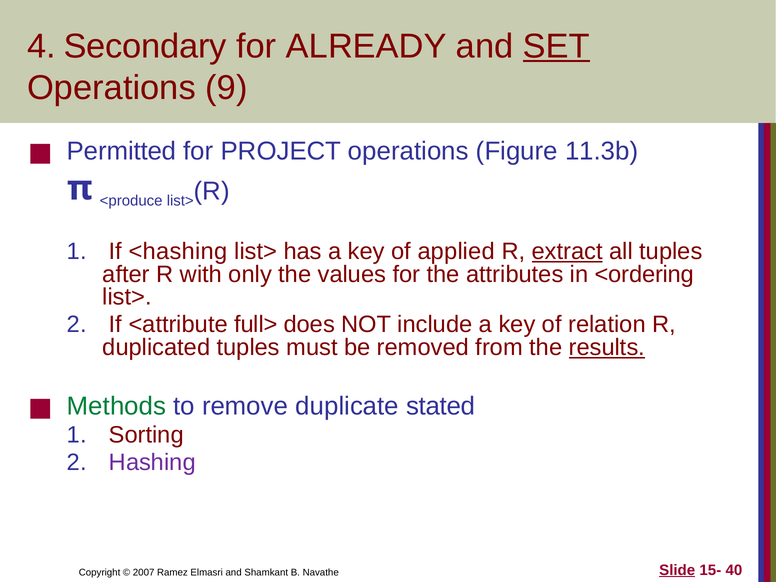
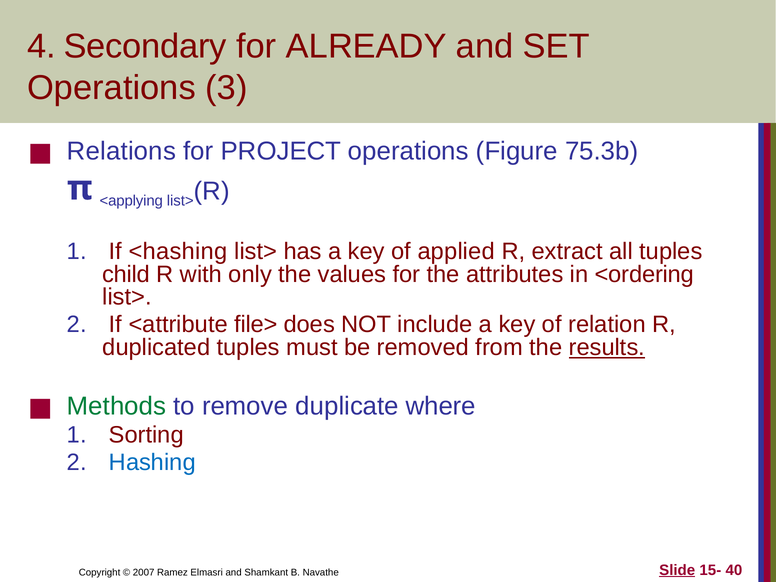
SET underline: present -> none
9: 9 -> 3
Permitted: Permitted -> Relations
11.3b: 11.3b -> 75.3b
<produce: <produce -> <applying
extract underline: present -> none
after: after -> child
full>: full> -> file>
stated: stated -> where
Hashing colour: purple -> blue
